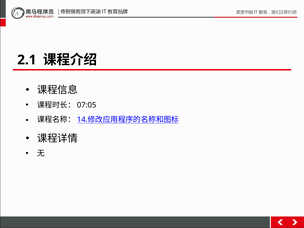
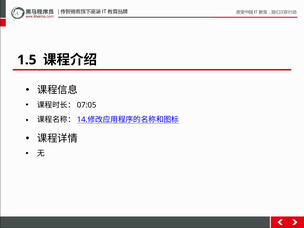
2.1: 2.1 -> 1.5
